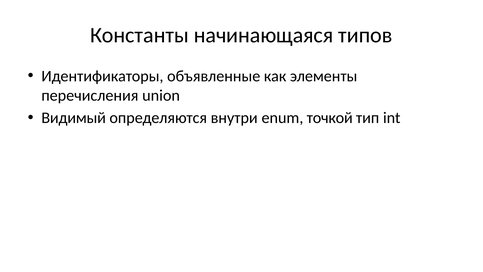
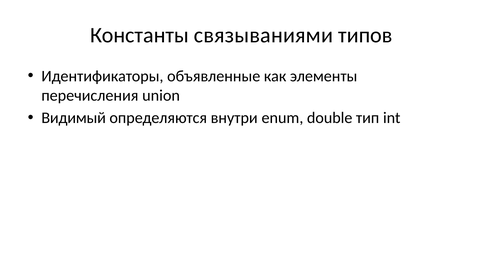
начинающаяся: начинающаяся -> связываниями
точкой: точкой -> double
